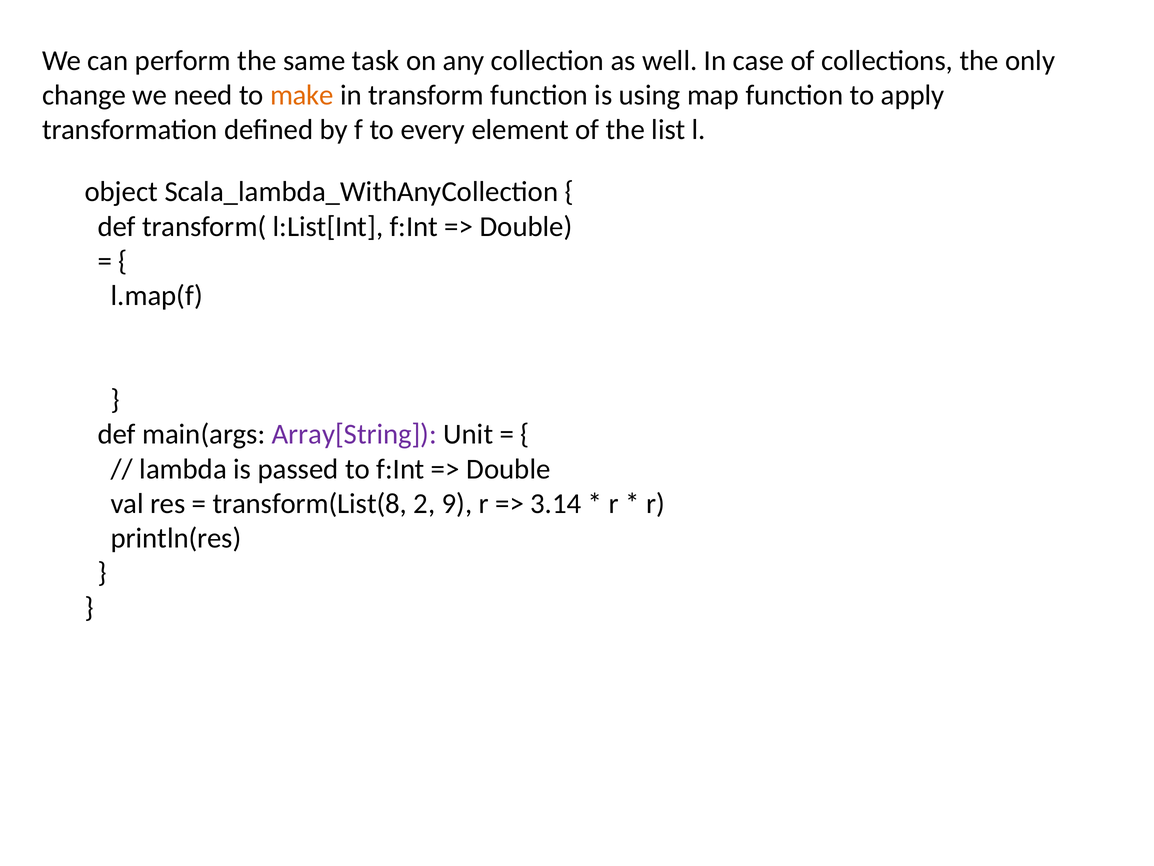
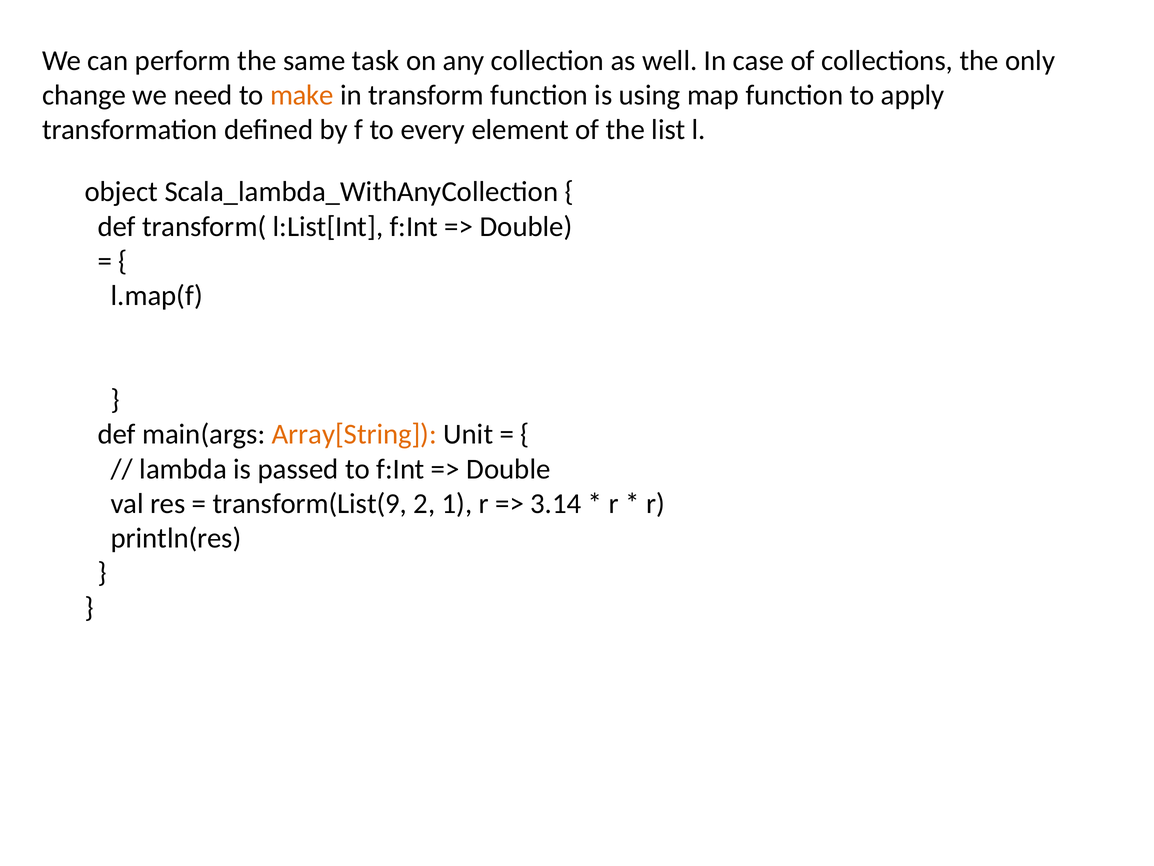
Array[String colour: purple -> orange
transform(List(8: transform(List(8 -> transform(List(9
9: 9 -> 1
